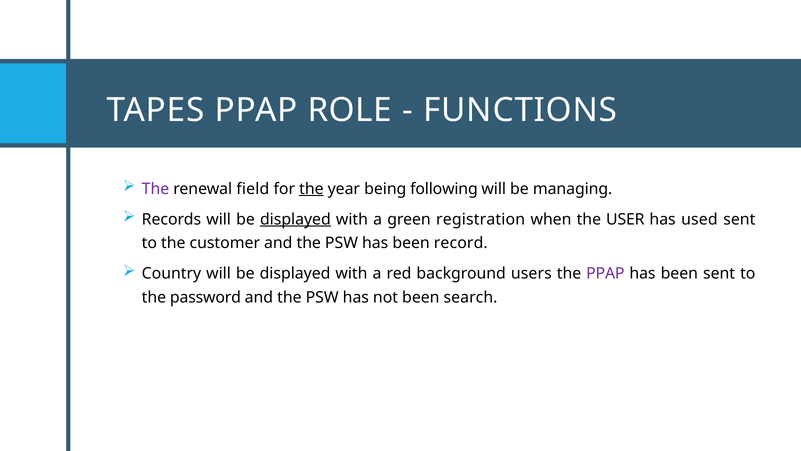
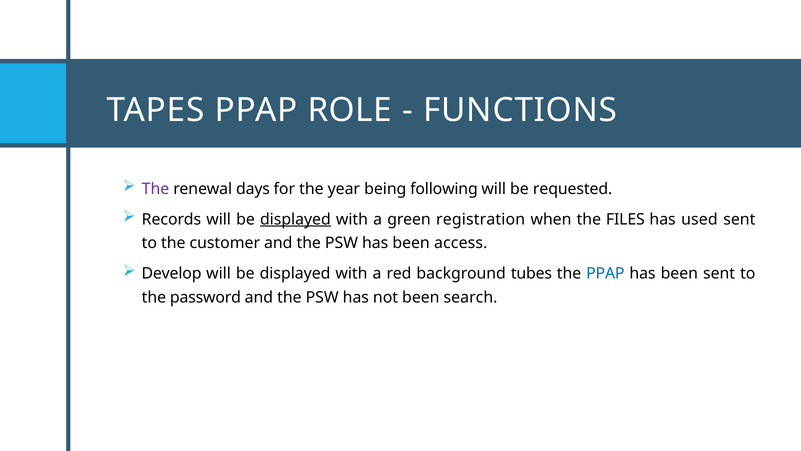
field: field -> days
the at (311, 189) underline: present -> none
managing: managing -> requested
USER: USER -> FILES
record: record -> access
Country: Country -> Develop
users: users -> tubes
PPAP at (605, 273) colour: purple -> blue
